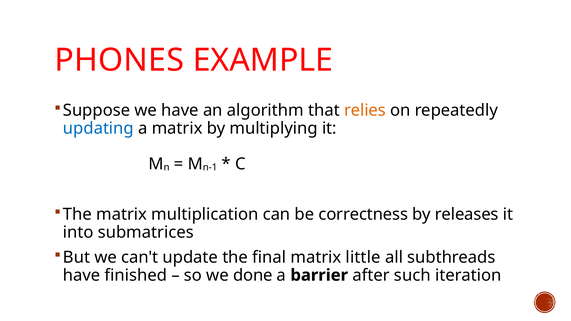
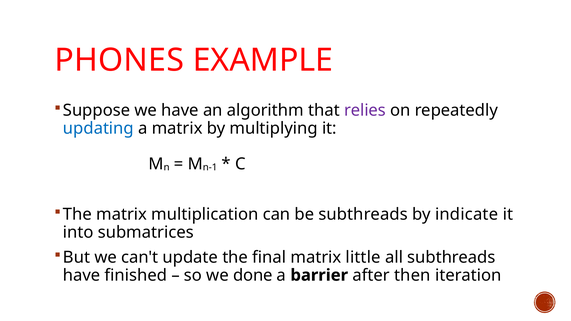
relies colour: orange -> purple
be correctness: correctness -> subthreads
releases: releases -> indicate
such: such -> then
